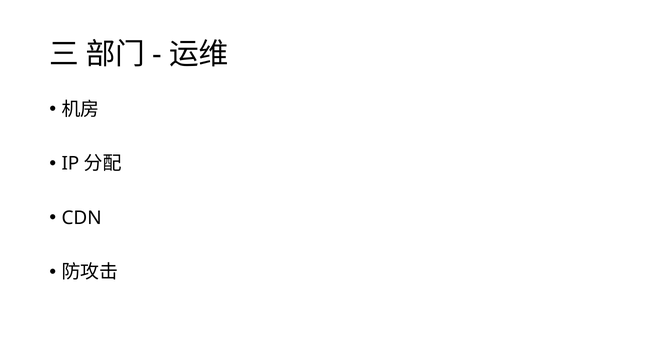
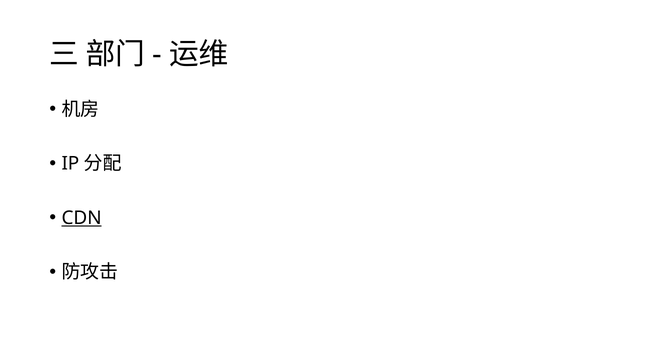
CDN underline: none -> present
